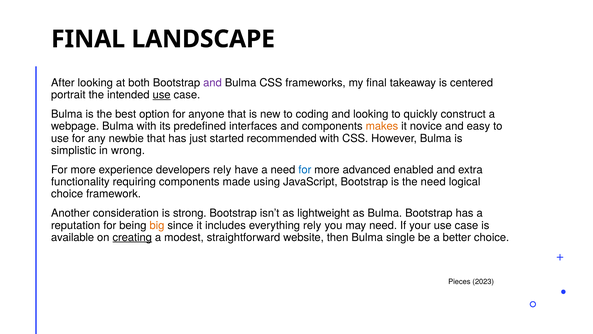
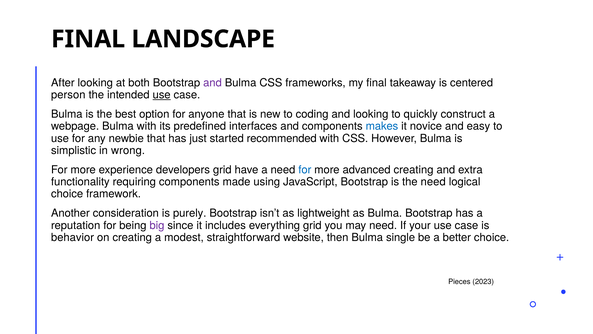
portrait: portrait -> person
makes colour: orange -> blue
developers rely: rely -> grid
advanced enabled: enabled -> creating
strong: strong -> purely
big colour: orange -> purple
everything rely: rely -> grid
available: available -> behavior
creating at (132, 237) underline: present -> none
